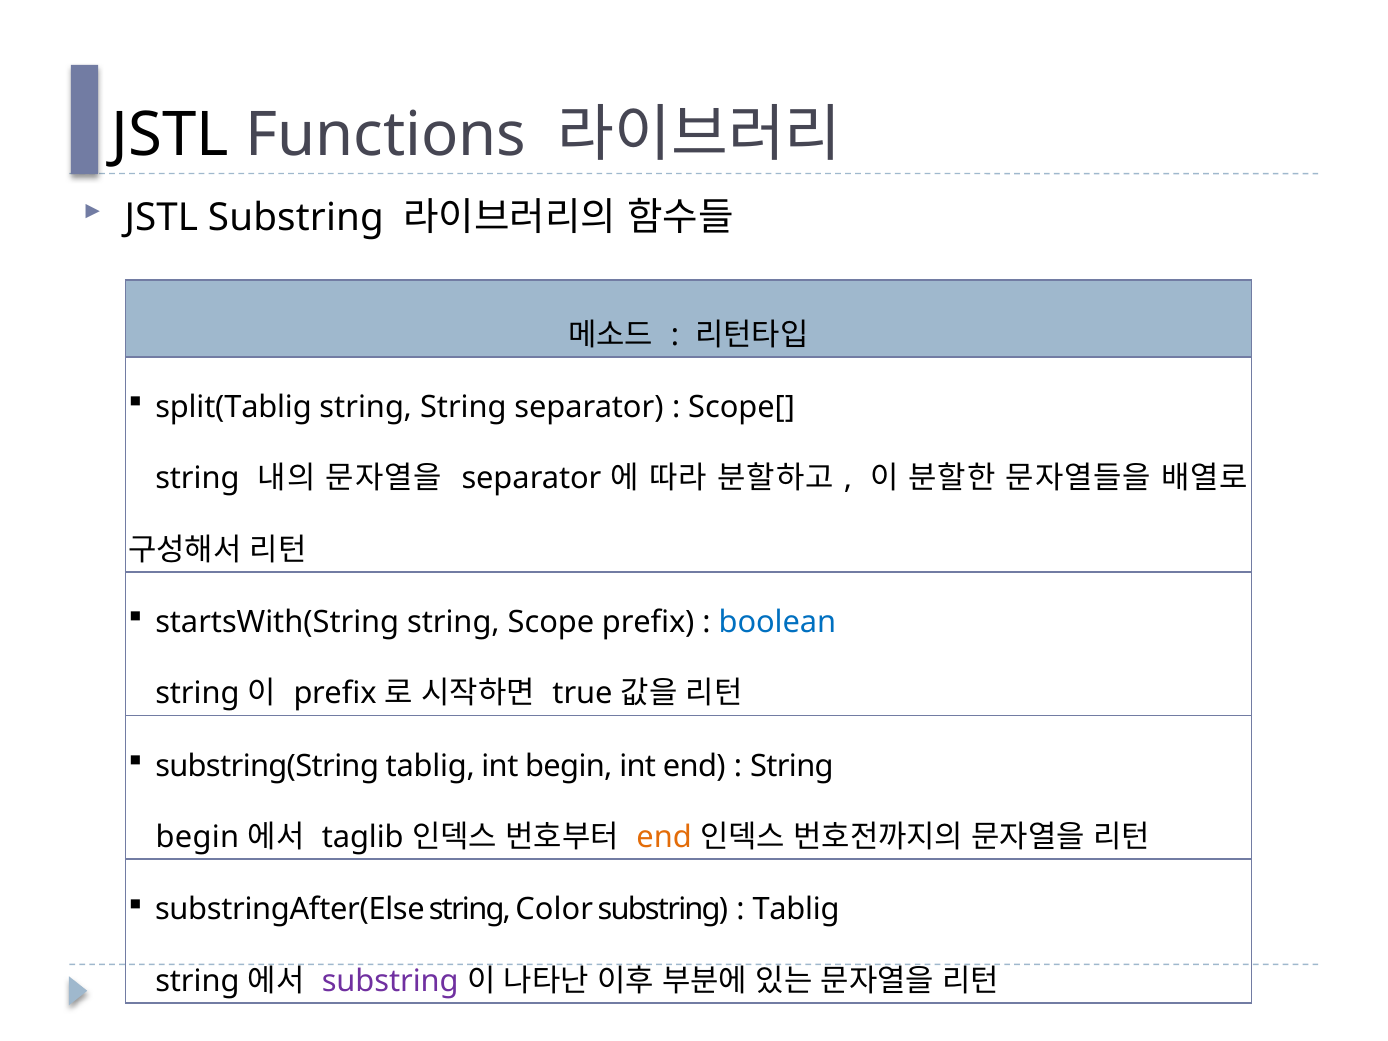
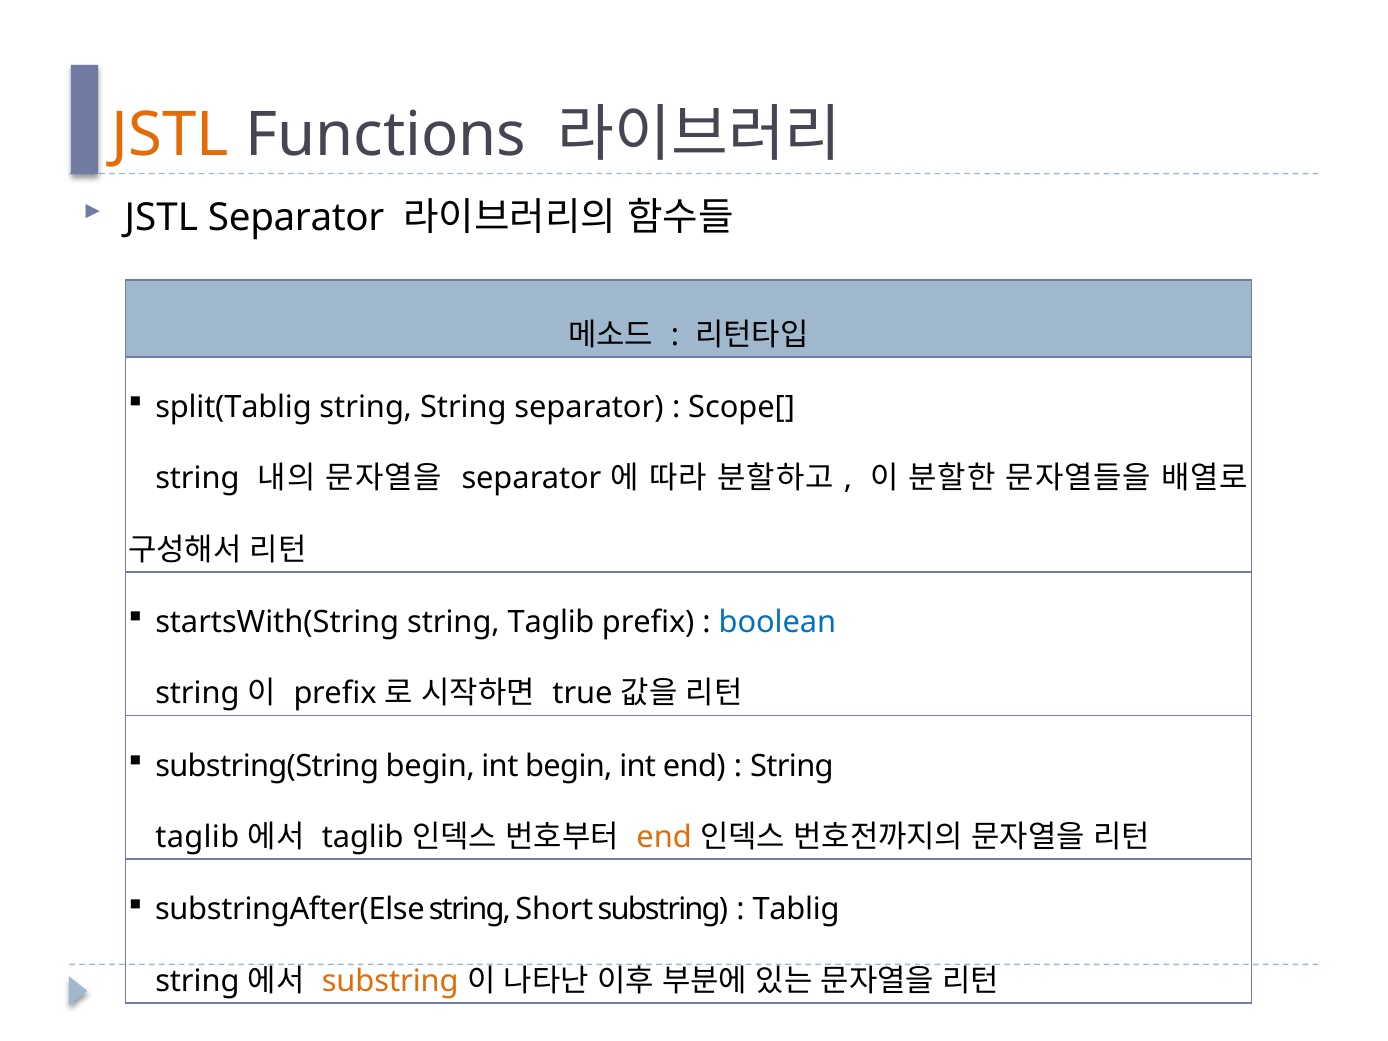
JSTL at (171, 135) colour: black -> orange
JSTL Substring: Substring -> Separator
startsWith(String string Scope: Scope -> Taglib
substring(String tablig: tablig -> begin
begin at (197, 837): begin -> taglib
Color: Color -> Short
substring at (390, 981) colour: purple -> orange
